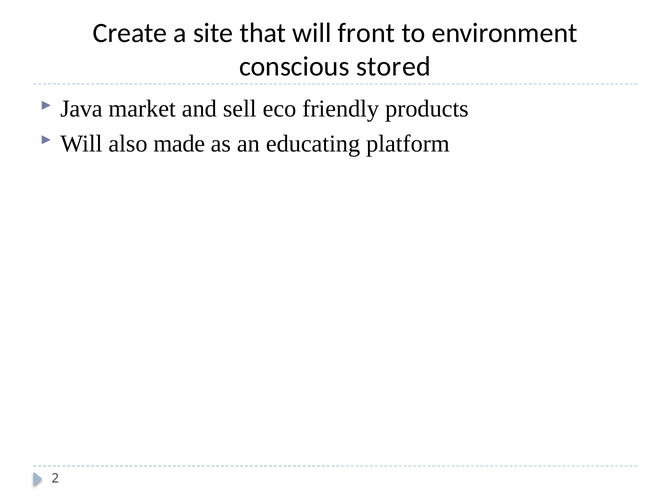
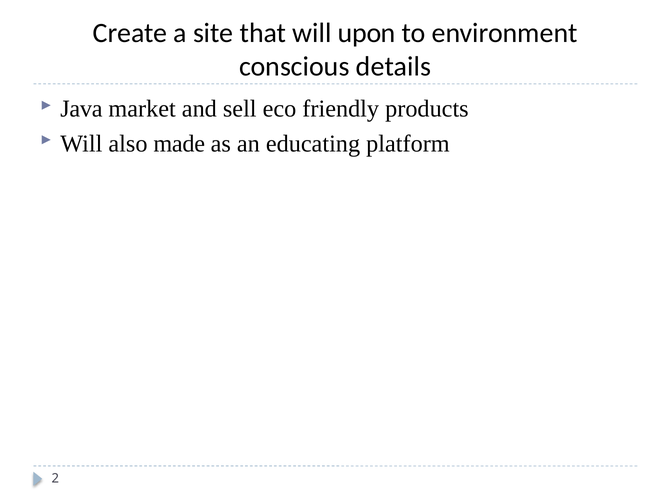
front: front -> upon
stored: stored -> details
